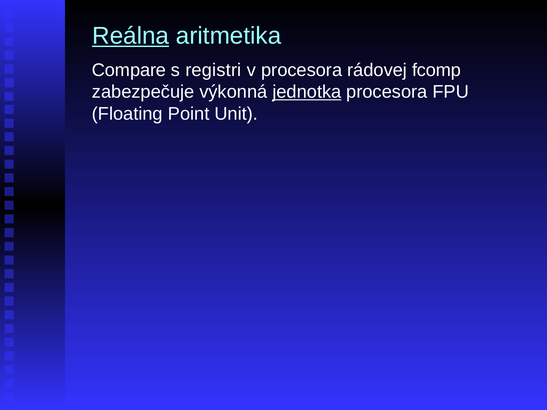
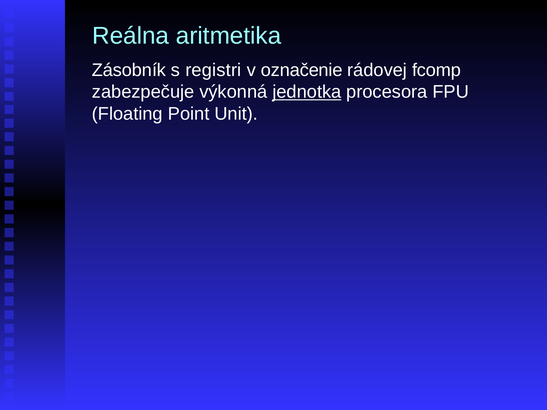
Reálna underline: present -> none
Compare: Compare -> Zásobník
v procesora: procesora -> označenie
